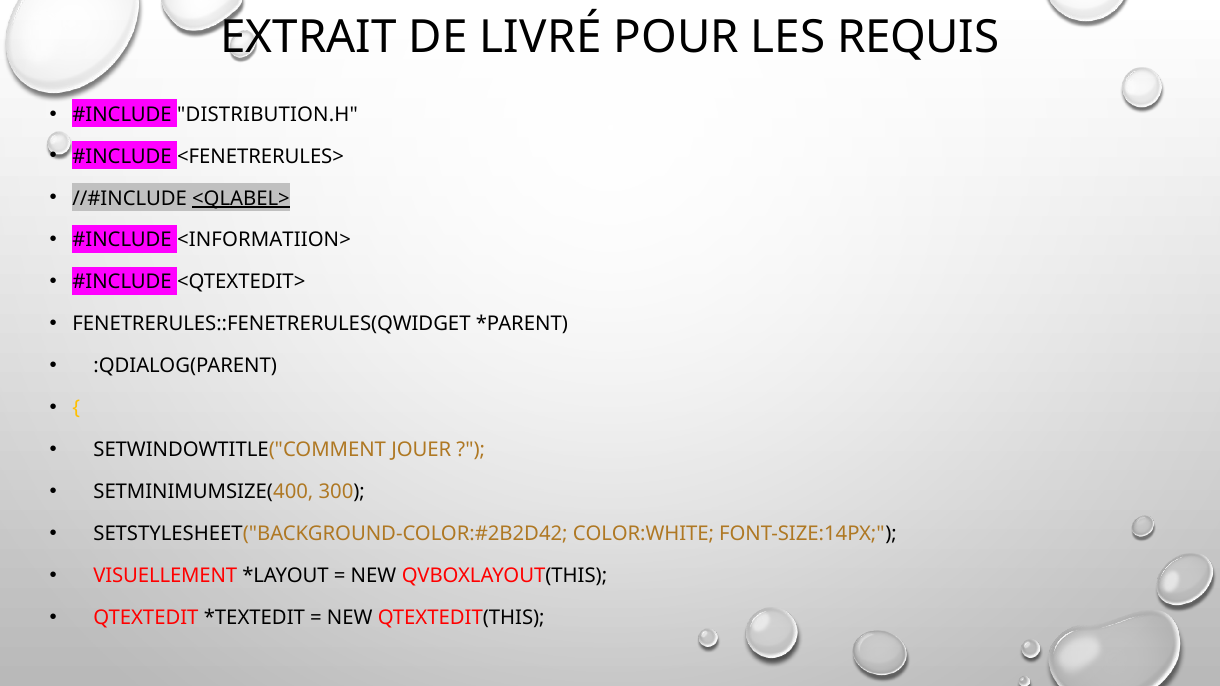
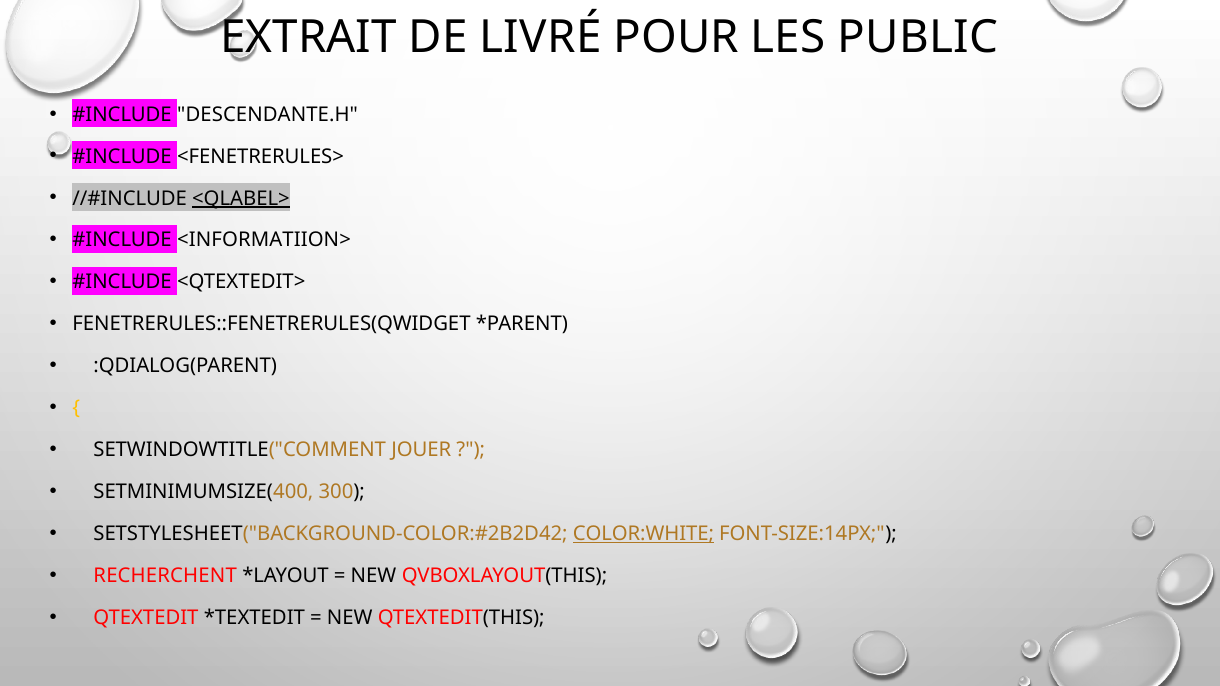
REQUIS: REQUIS -> PUBLIC
DISTRIBUTION.H: DISTRIBUTION.H -> DESCENDANTE.H
COLOR:WHITE underline: none -> present
VISUELLEMENT: VISUELLEMENT -> RECHERCHENT
